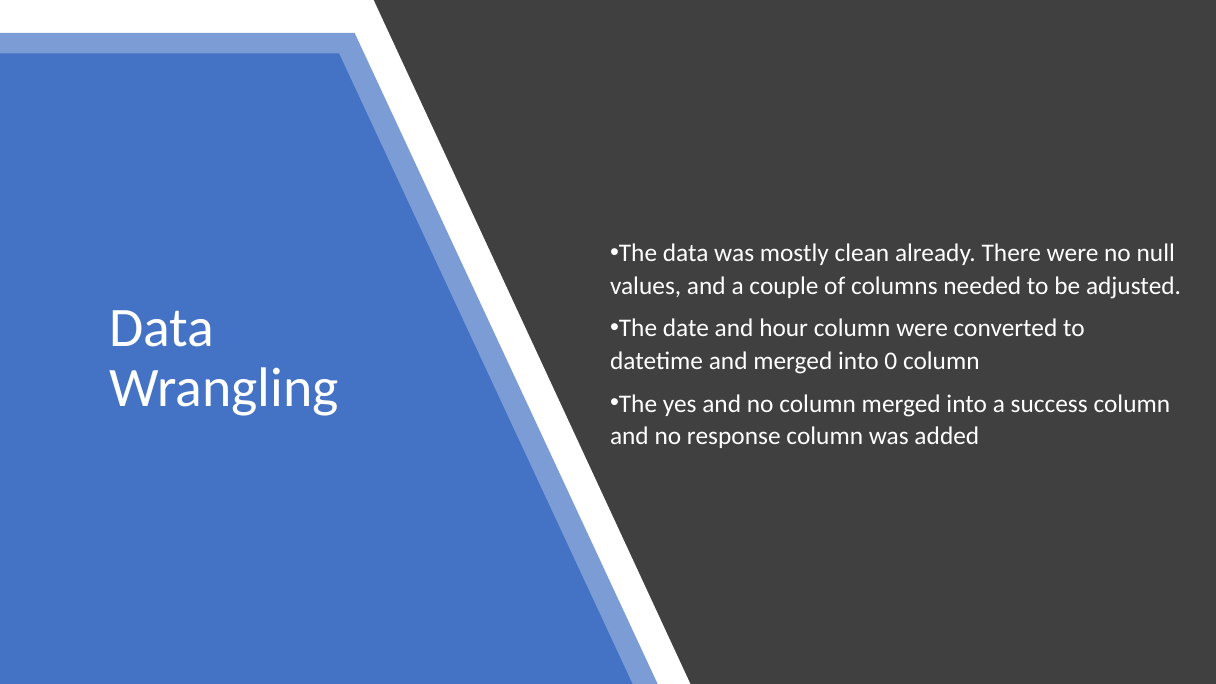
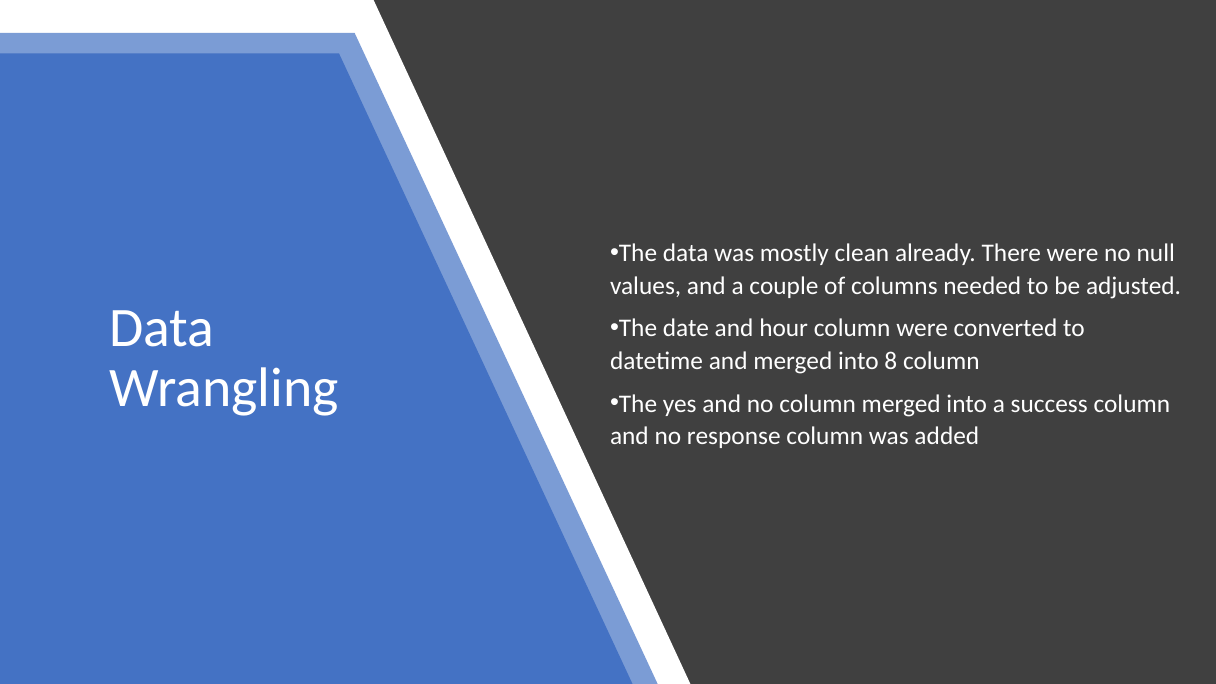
0: 0 -> 8
